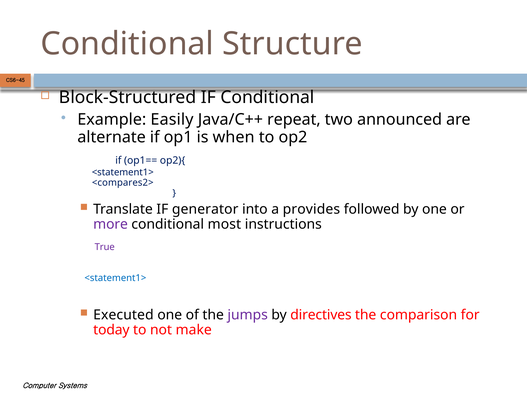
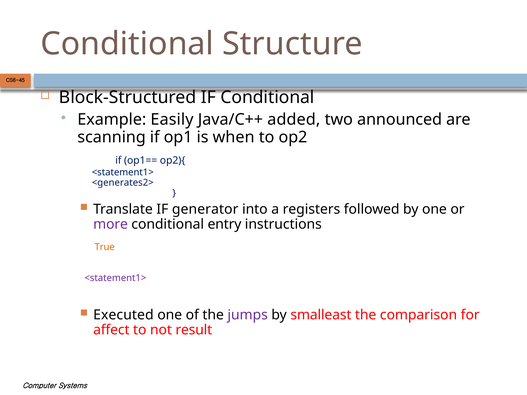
repeat: repeat -> added
alternate: alternate -> scanning
<compares2>: <compares2> -> <generates2>
provides: provides -> registers
most: most -> entry
True at (105, 247) colour: purple -> orange
<statement1> at (115, 278) colour: blue -> purple
directives: directives -> smalleast
today: today -> affect
make: make -> result
